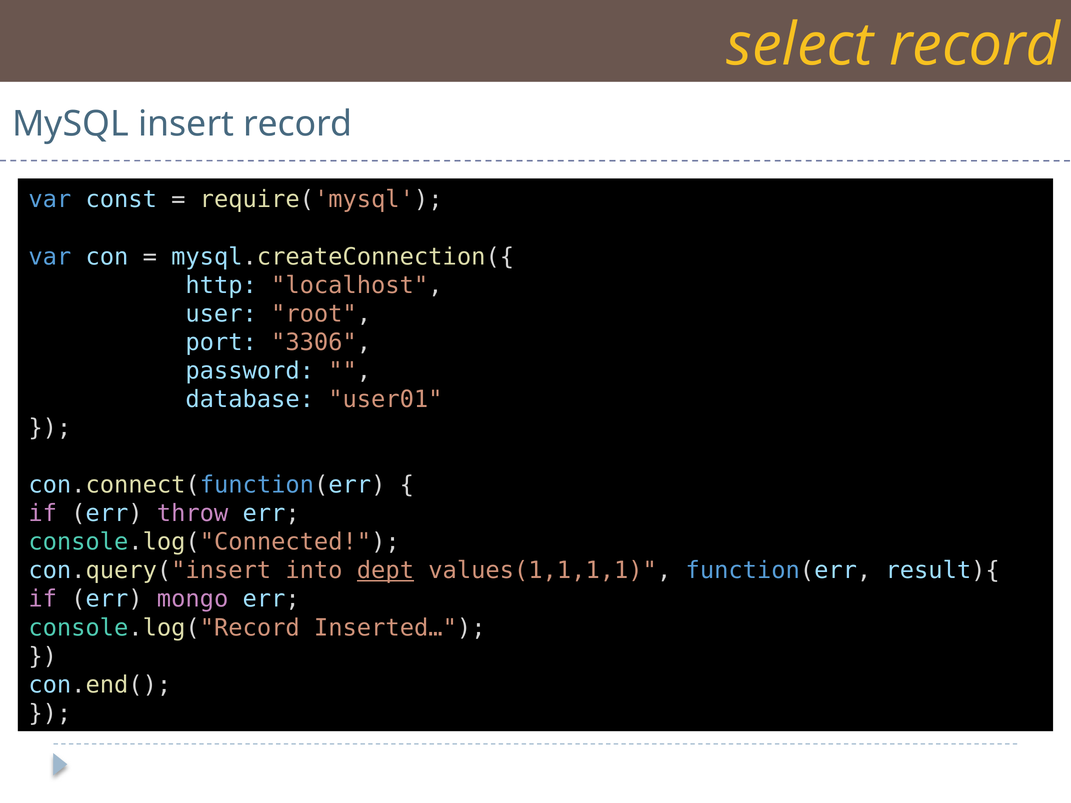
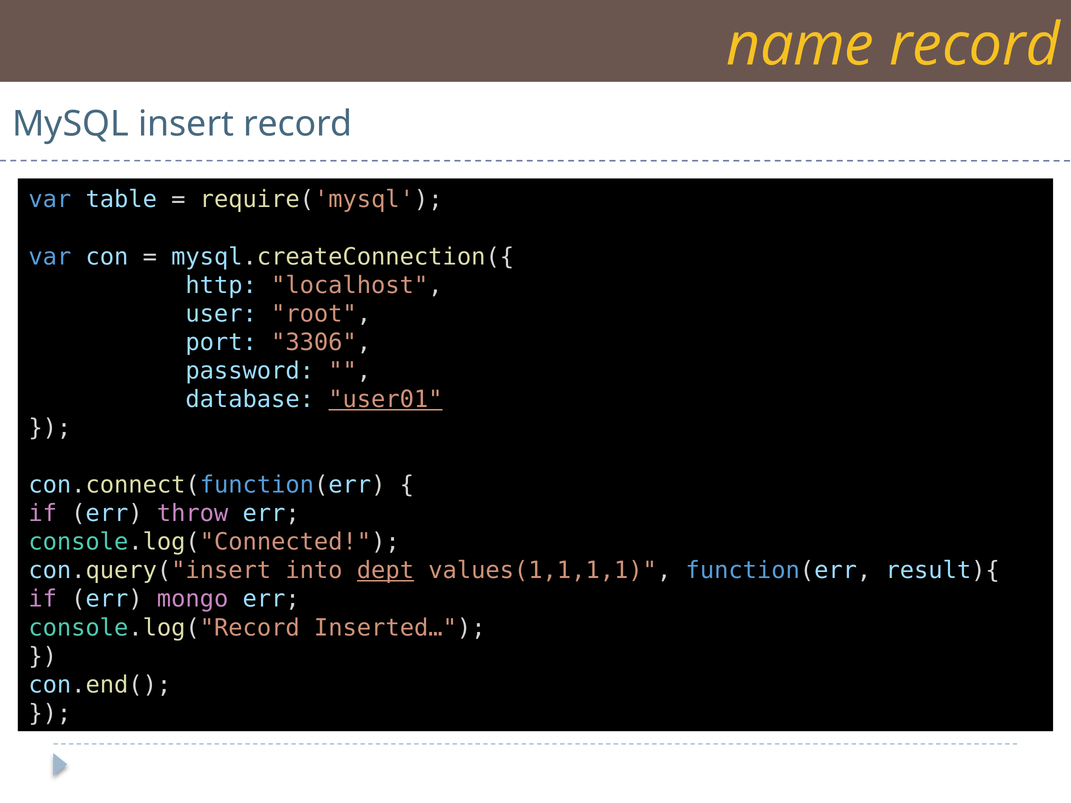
select: select -> name
const: const -> table
user01 underline: none -> present
